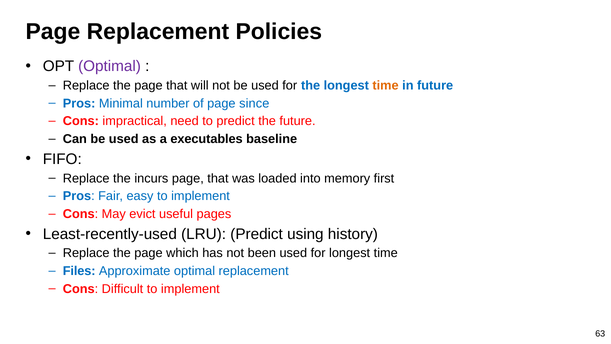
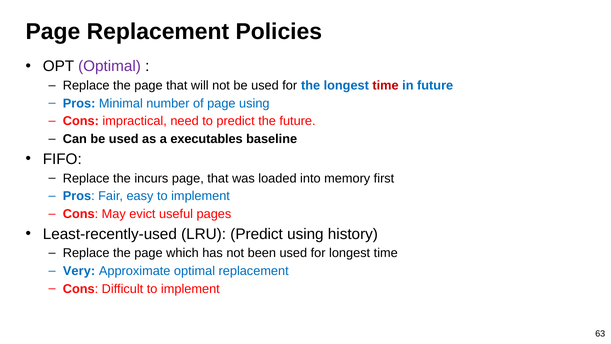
time at (386, 85) colour: orange -> red
page since: since -> using
Files: Files -> Very
